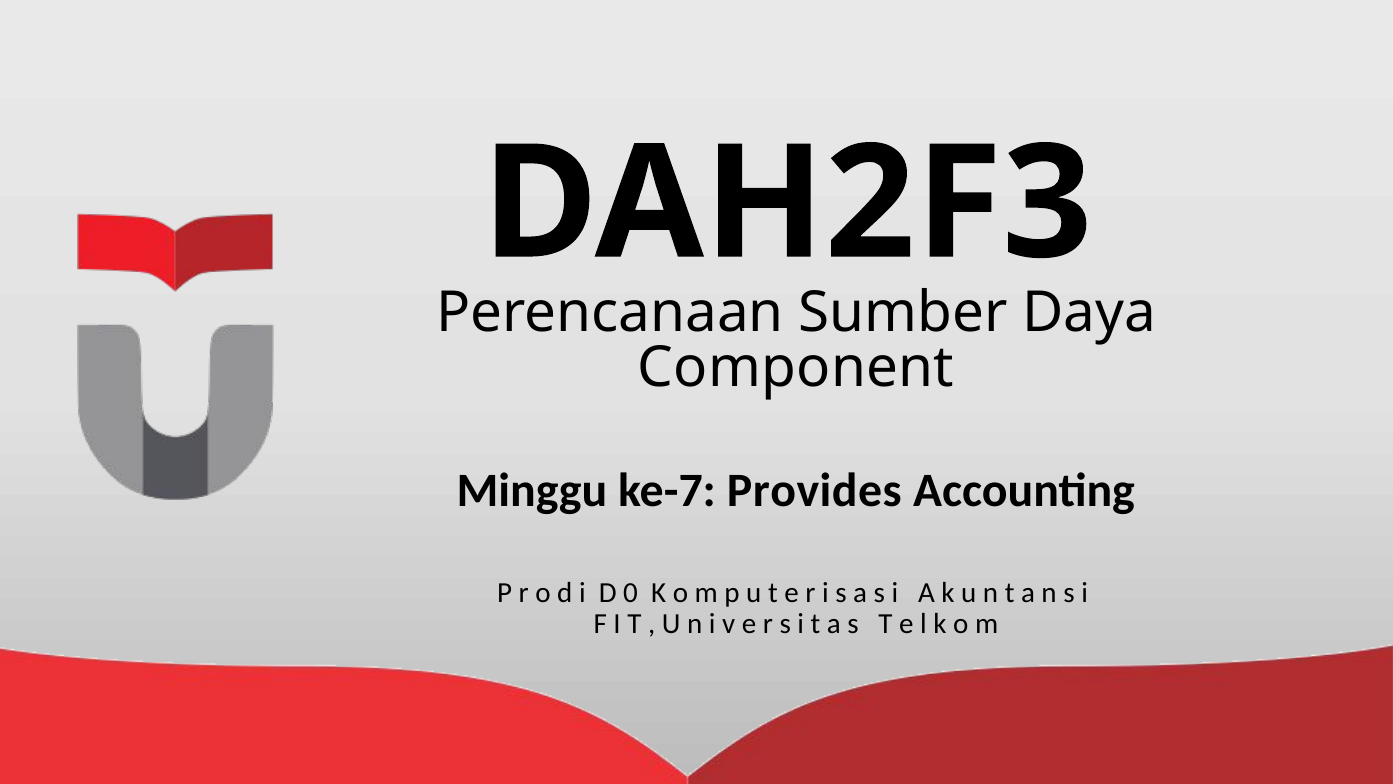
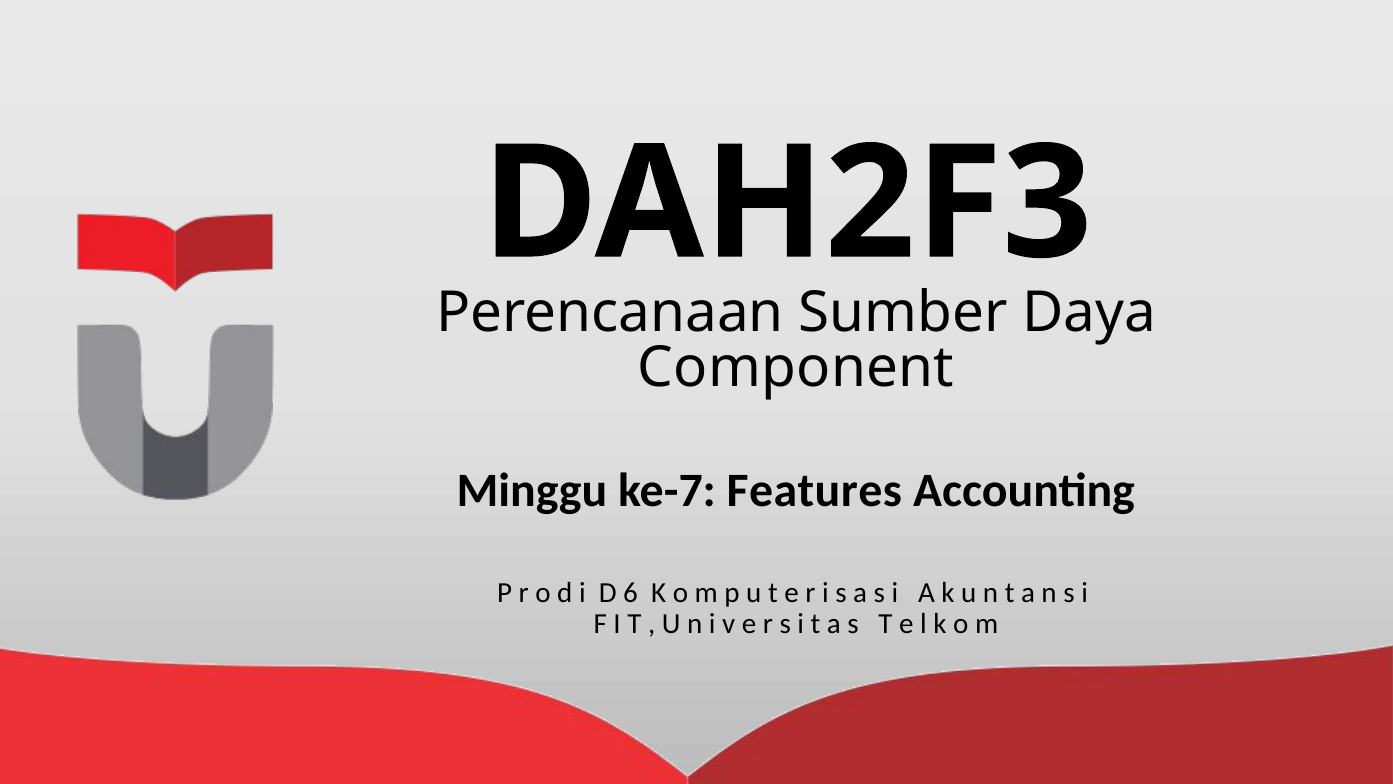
Provides: Provides -> Features
0: 0 -> 6
